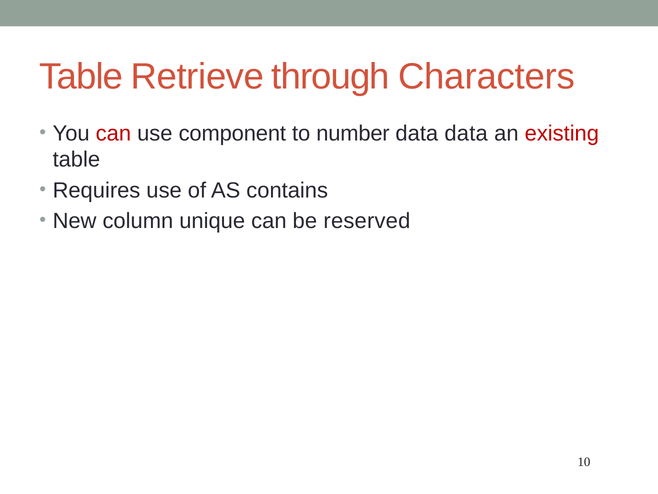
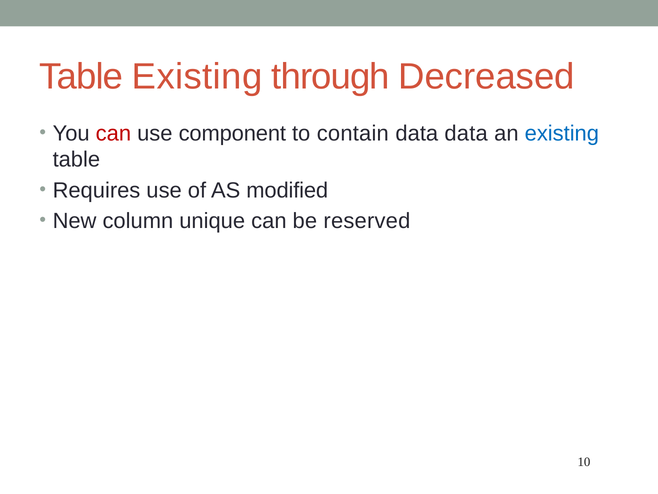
Table Retrieve: Retrieve -> Existing
Characters: Characters -> Decreased
number: number -> contain
existing at (562, 133) colour: red -> blue
contains: contains -> modified
